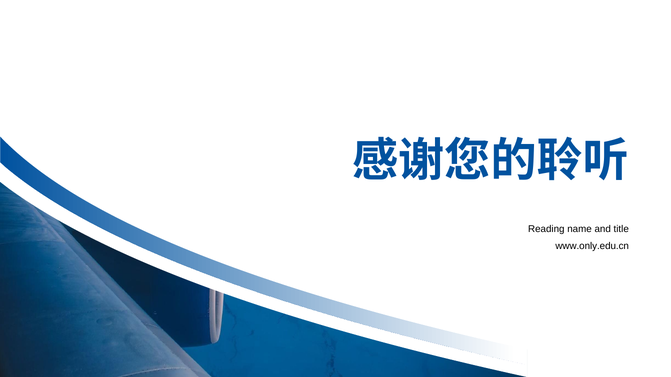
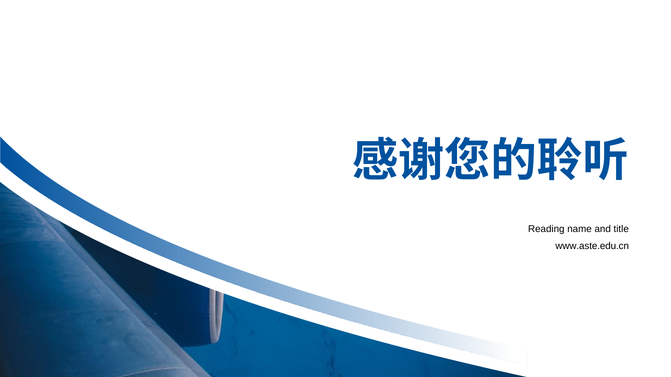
www.only.edu.cn: www.only.edu.cn -> www.aste.edu.cn
